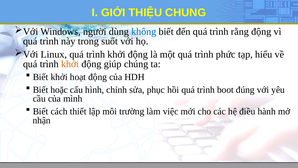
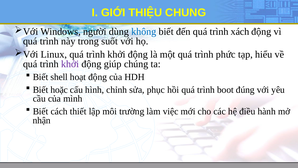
rằng: rằng -> xách
khởi at (70, 64) colour: orange -> purple
Biết khởi: khởi -> shell
